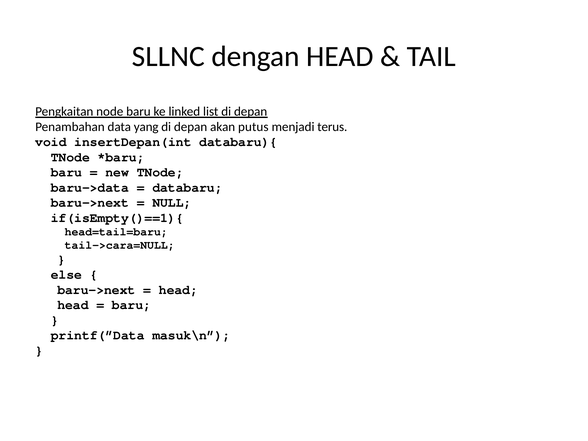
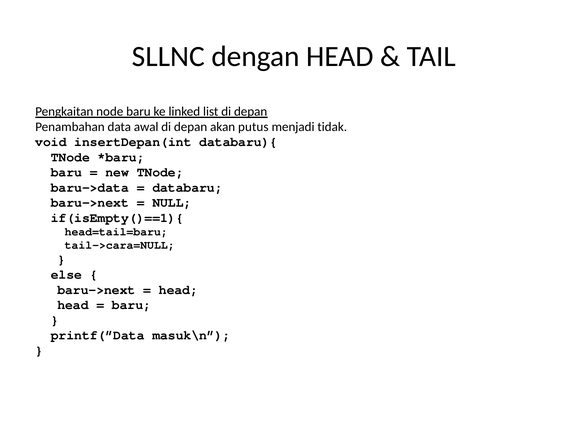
yang: yang -> awal
terus: terus -> tidak
